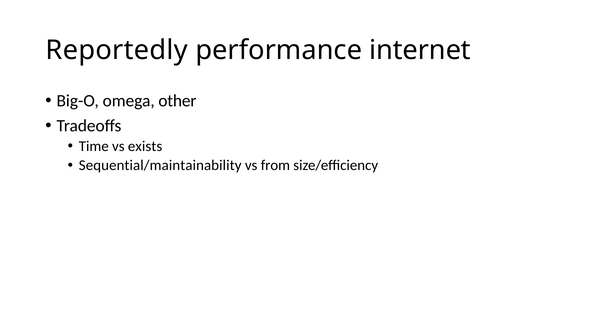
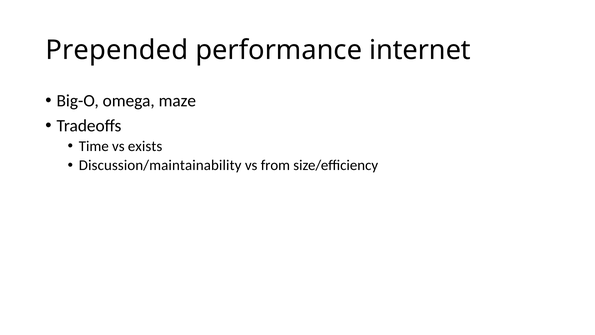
Reportedly: Reportedly -> Prepended
other: other -> maze
Sequential/maintainability: Sequential/maintainability -> Discussion/maintainability
